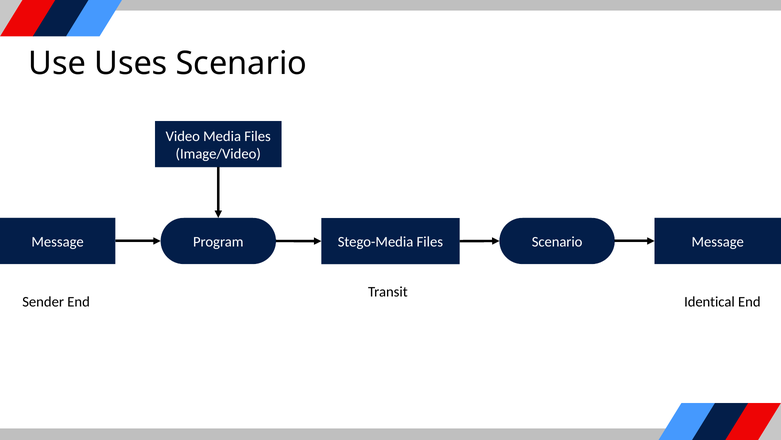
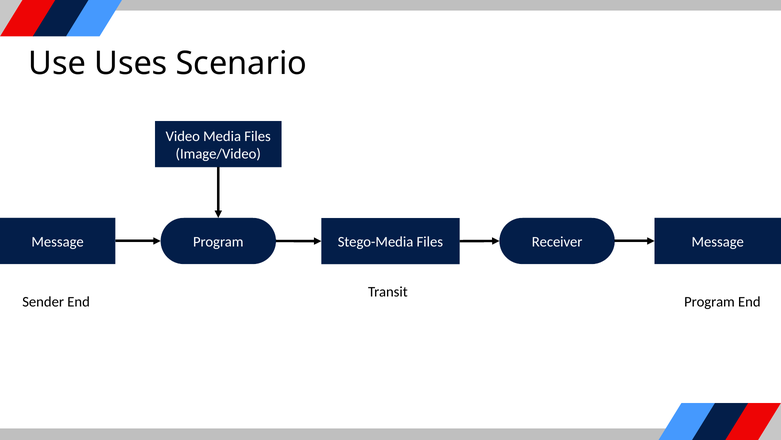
Files Scenario: Scenario -> Receiver
End Identical: Identical -> Program
